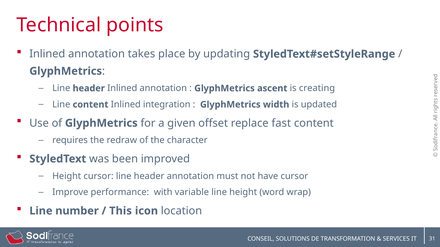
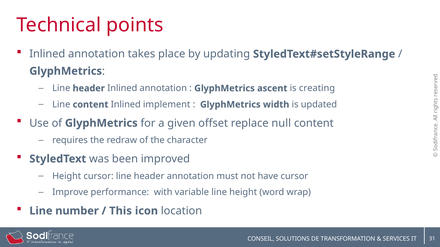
integration: integration -> implement
fast: fast -> null
